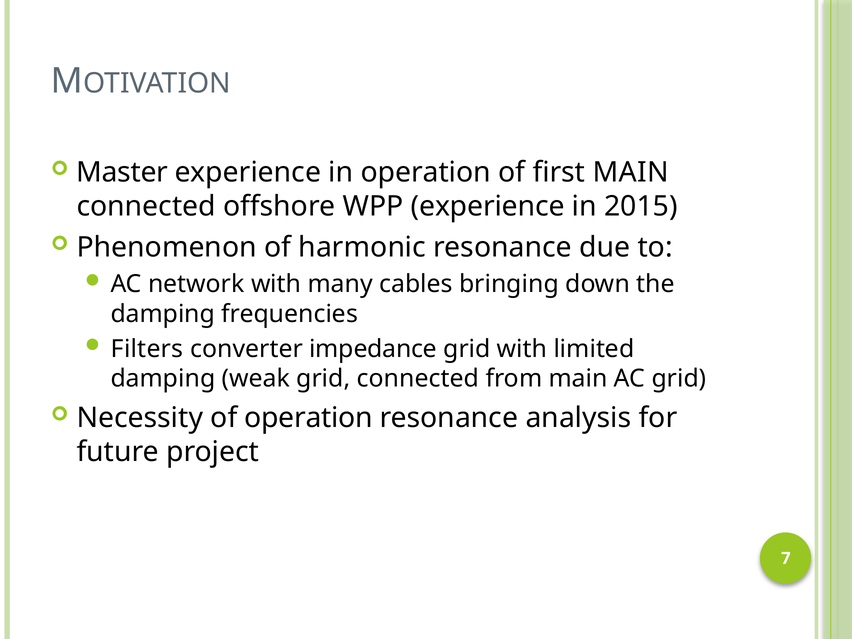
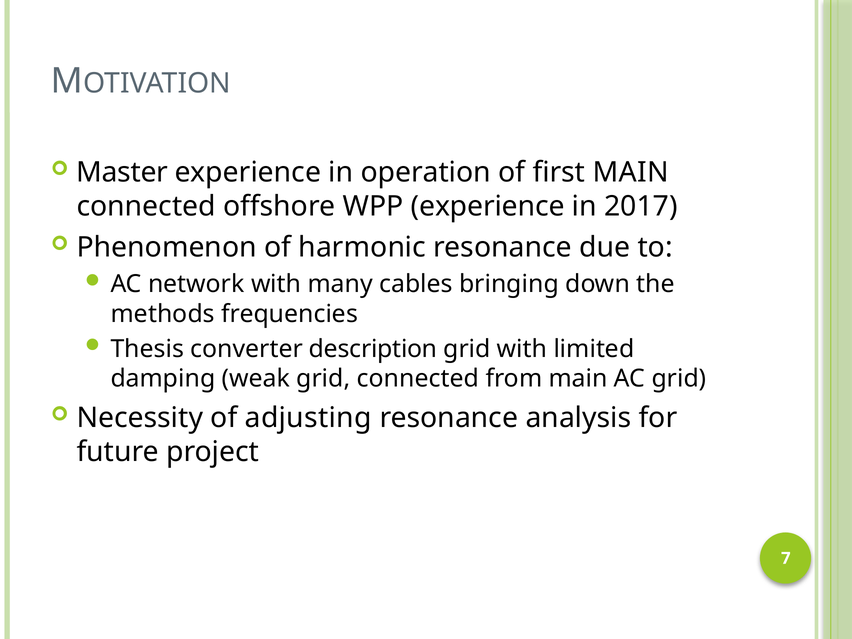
2015: 2015 -> 2017
damping at (163, 314): damping -> methods
Filters: Filters -> Thesis
impedance: impedance -> description
of operation: operation -> adjusting
